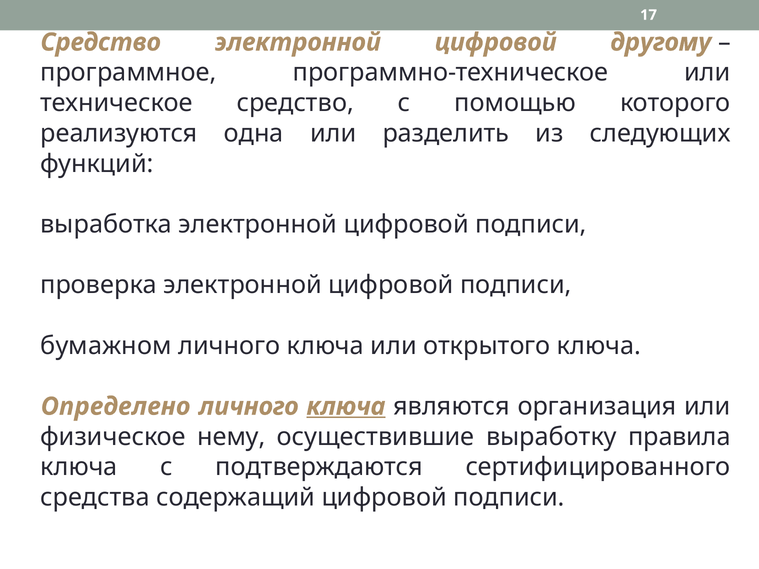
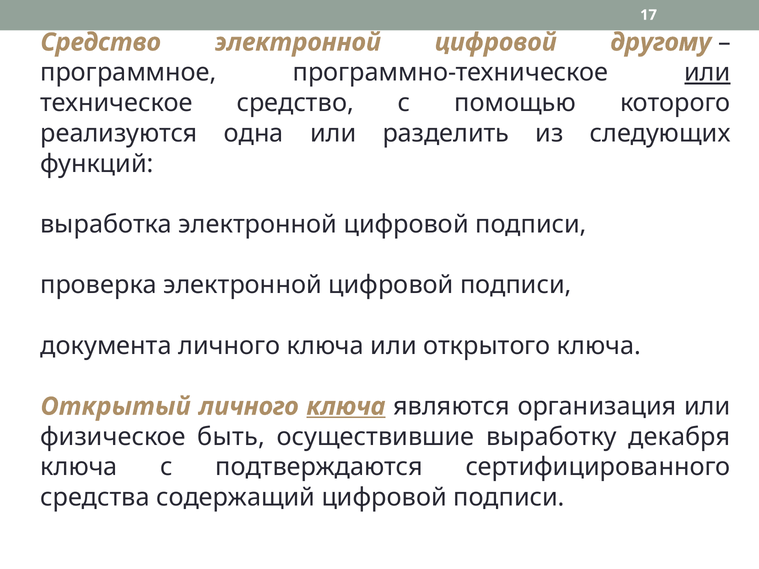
или at (707, 73) underline: none -> present
бумажном: бумажном -> документа
Определено: Определено -> Открытый
нему: нему -> быть
правила: правила -> декабря
